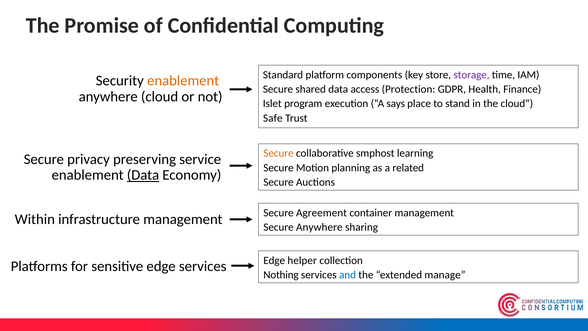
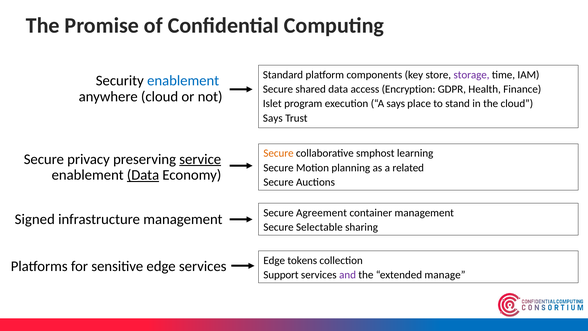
enablement at (183, 81) colour: orange -> blue
Protection: Protection -> Encryption
Safe at (273, 118): Safe -> Says
service underline: none -> present
Within: Within -> Signed
Secure Anywhere: Anywhere -> Selectable
helper: helper -> tokens
Nothing: Nothing -> Support
and colour: blue -> purple
